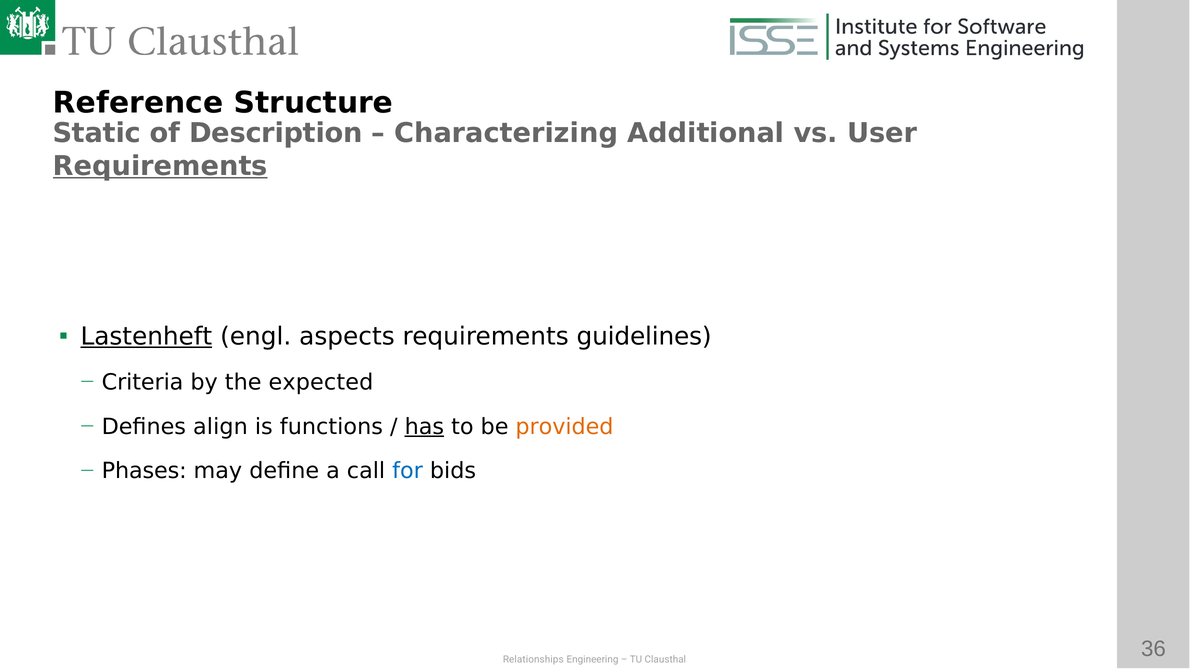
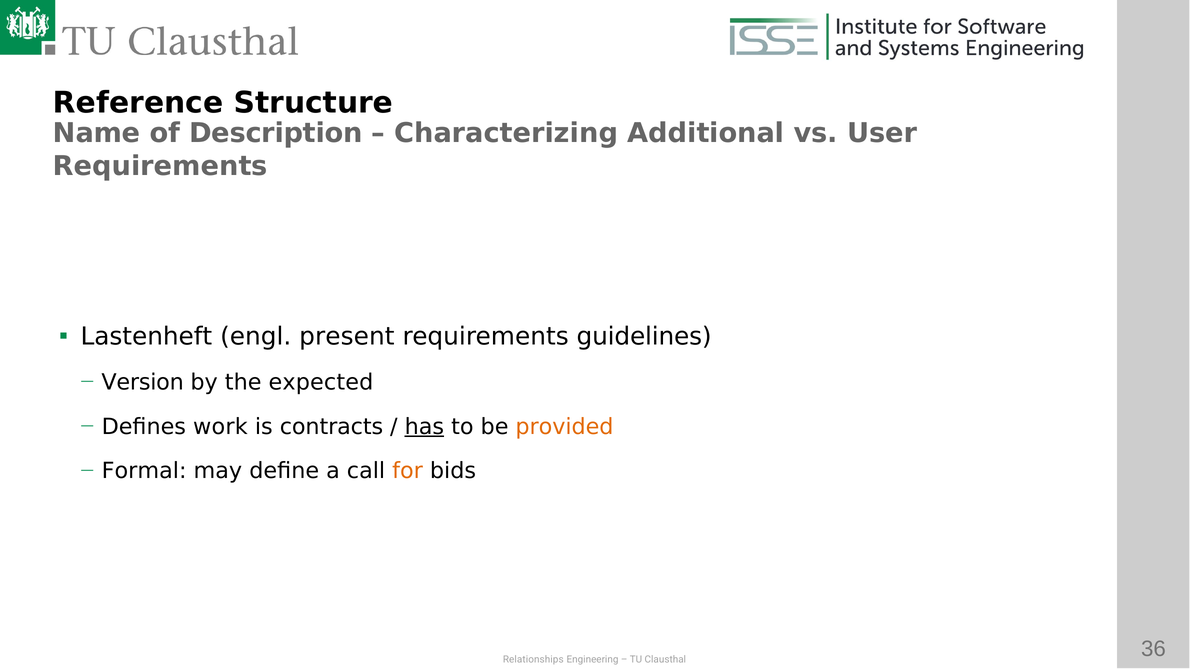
Static: Static -> Name
Requirements at (160, 166) underline: present -> none
Lastenheft underline: present -> none
aspects: aspects -> present
Criteria: Criteria -> Version
align: align -> work
functions: functions -> contracts
Phases: Phases -> Formal
for colour: blue -> orange
